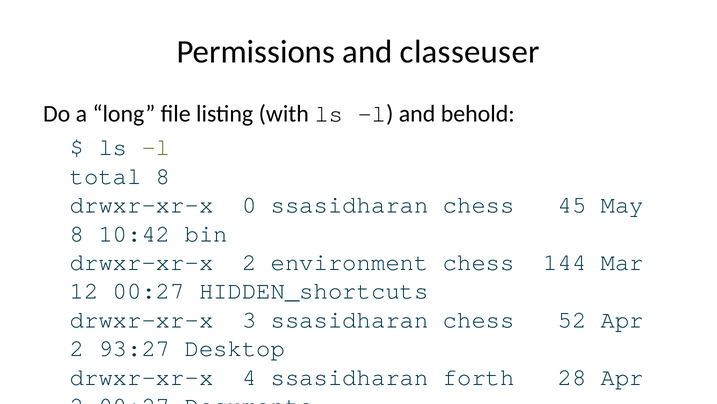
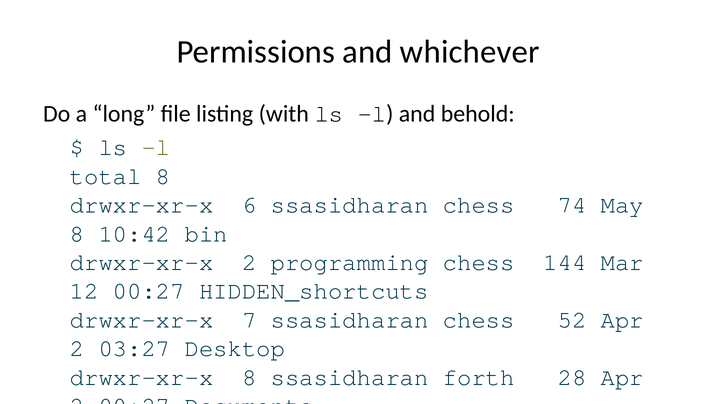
classeuser: classeuser -> whichever
0: 0 -> 6
45: 45 -> 74
environment: environment -> programming
3: 3 -> 7
93:27: 93:27 -> 03:27
drwxr-xr-x 4: 4 -> 8
